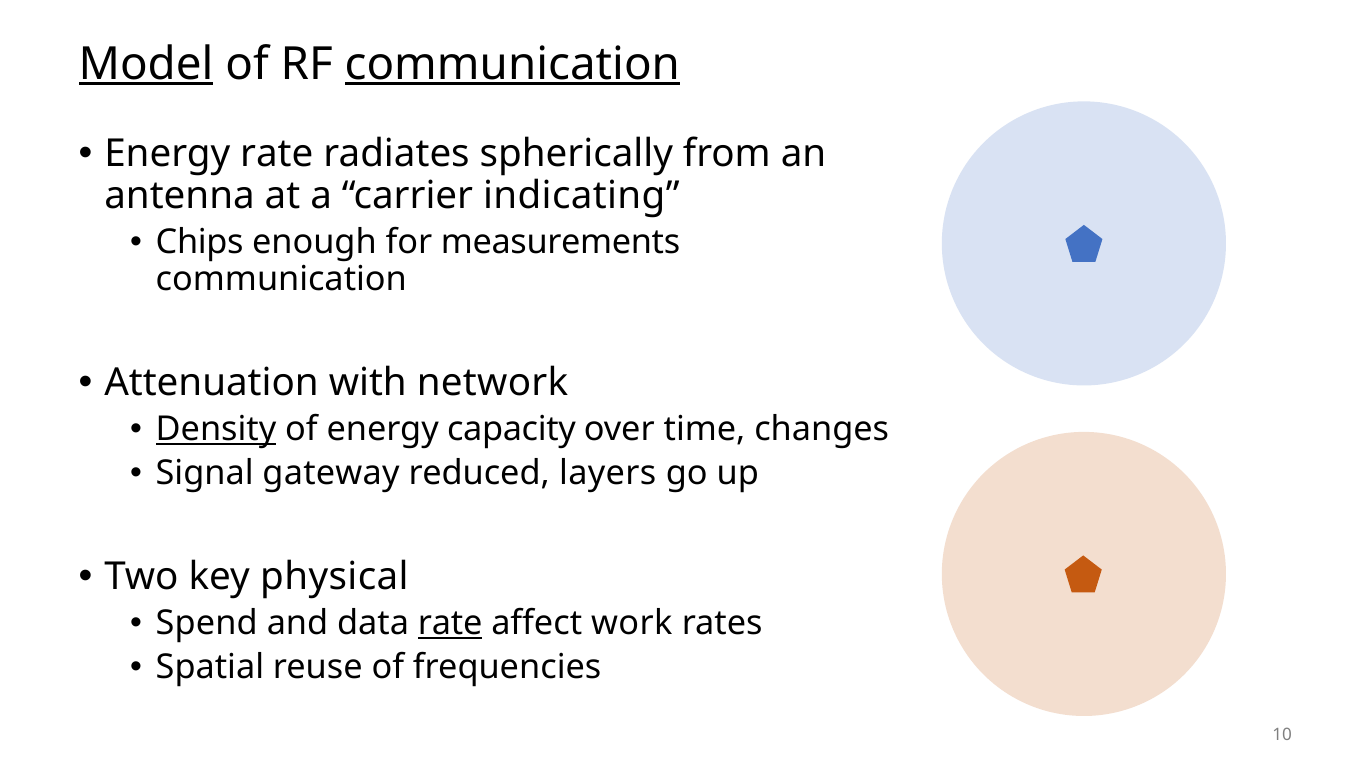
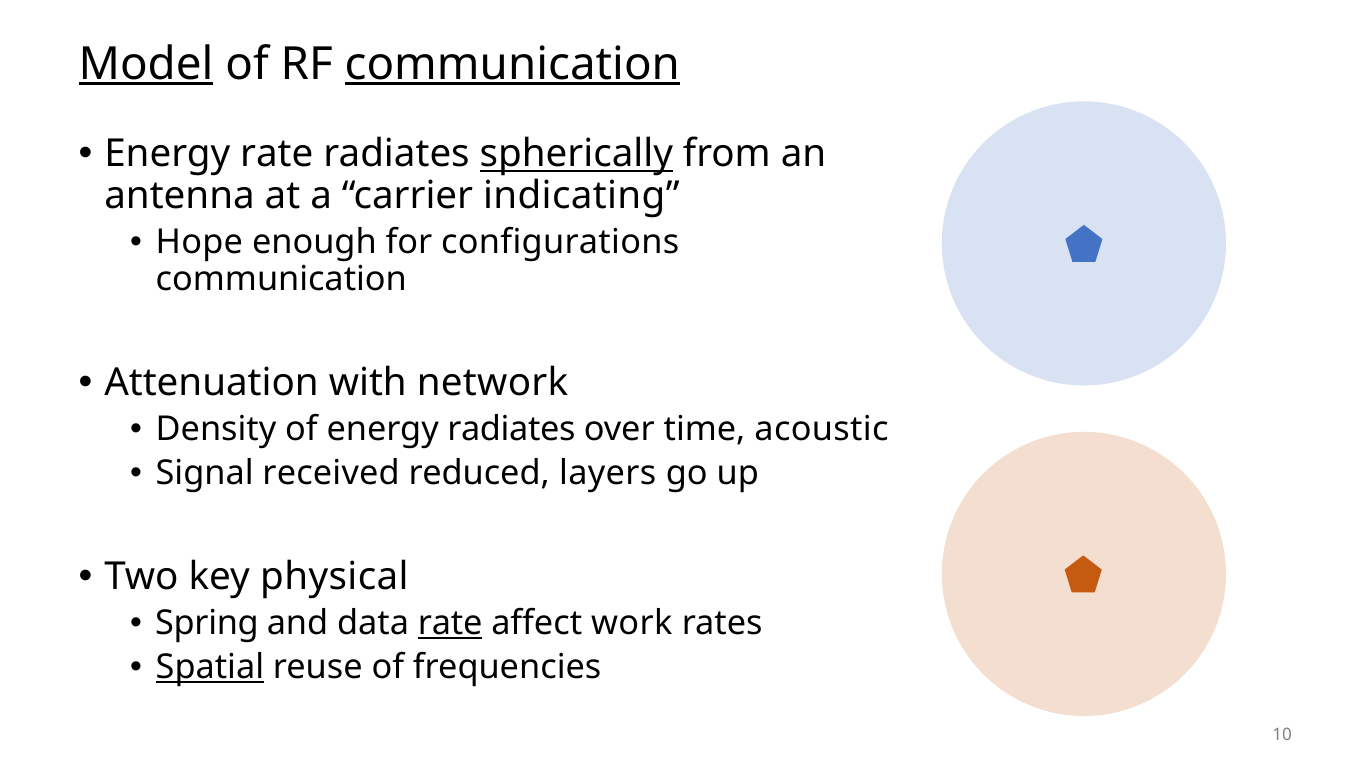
spherically underline: none -> present
Chips: Chips -> Hope
measurements: measurements -> configurations
Density underline: present -> none
energy capacity: capacity -> radiates
changes: changes -> acoustic
gateway: gateway -> received
Spend: Spend -> Spring
Spatial underline: none -> present
